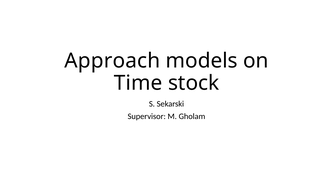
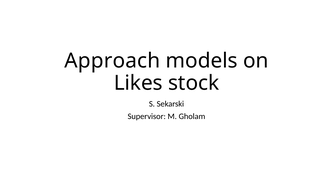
Time: Time -> Likes
